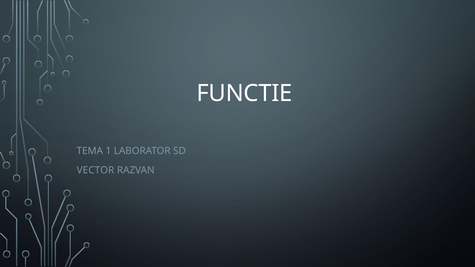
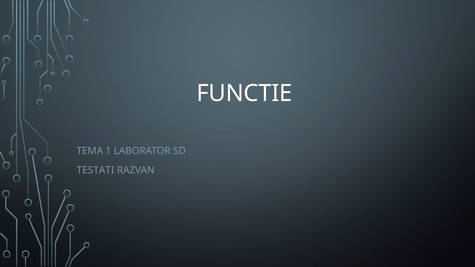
VECTOR: VECTOR -> TESTATI
